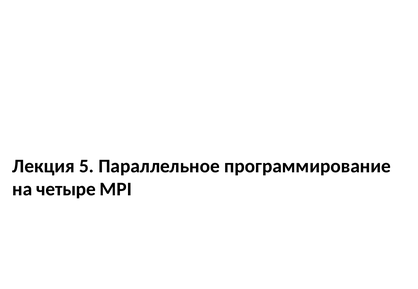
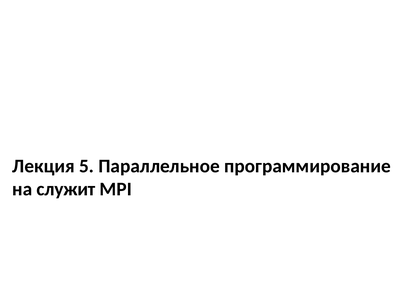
четыре: четыре -> служит
